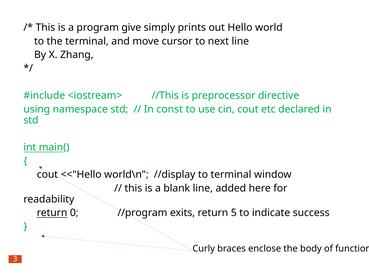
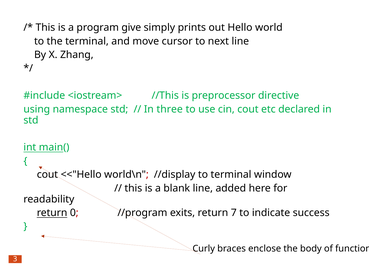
const: const -> three
5: 5 -> 7
